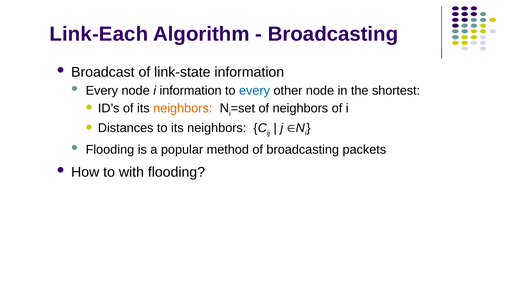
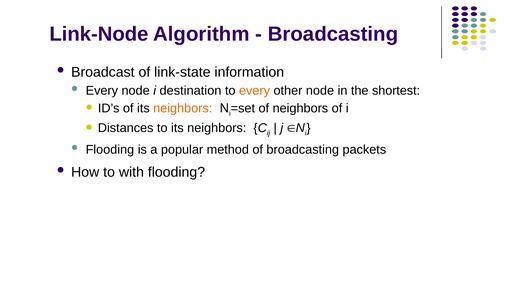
Link-Each: Link-Each -> Link-Node
i information: information -> destination
every at (255, 91) colour: blue -> orange
